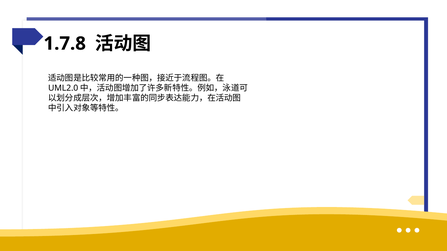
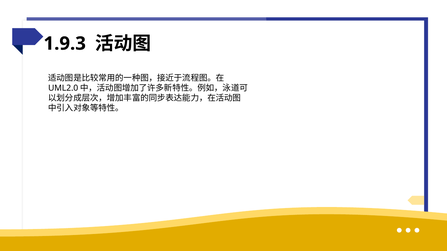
1.7.8: 1.7.8 -> 1.9.3
